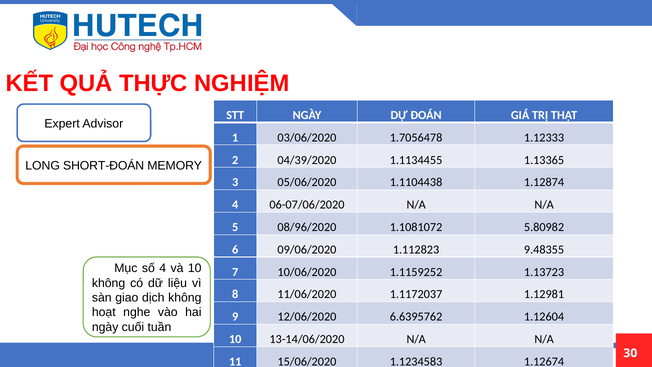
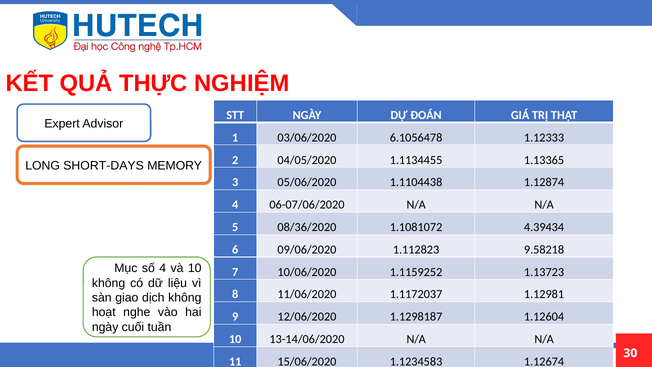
1.7056478: 1.7056478 -> 6.1056478
04/39/2020: 04/39/2020 -> 04/05/2020
SHORT-ĐOÁN: SHORT-ĐOÁN -> SHORT-DAYS
08/96/2020: 08/96/2020 -> 08/36/2020
5.80982: 5.80982 -> 4.39434
9.48355: 9.48355 -> 9.58218
6.6395762: 6.6395762 -> 1.1298187
